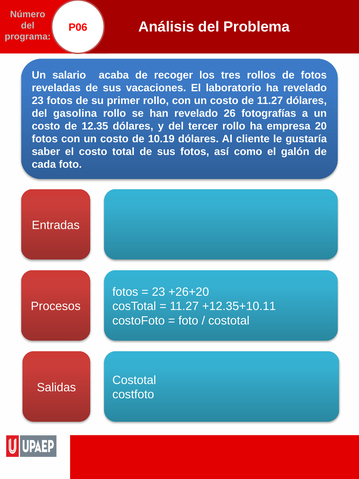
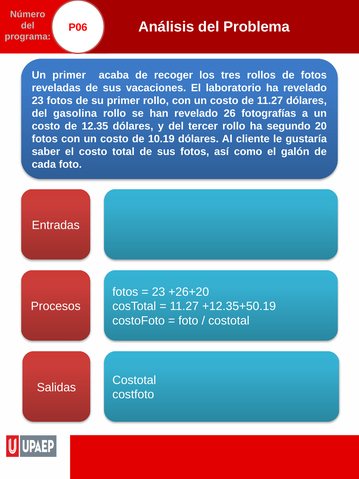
Un salario: salario -> primer
empresa: empresa -> segundo
+12.35+10.11: +12.35+10.11 -> +12.35+50.19
